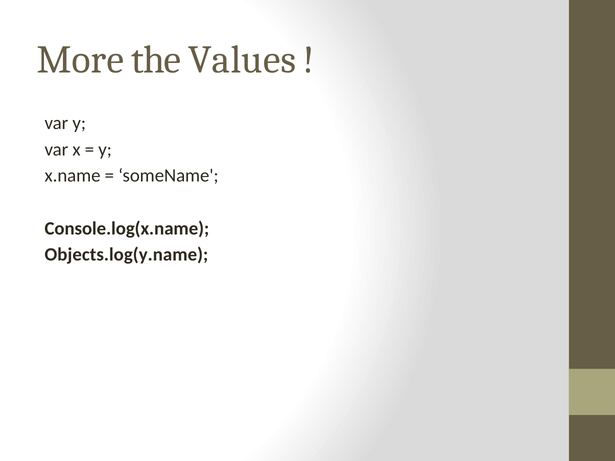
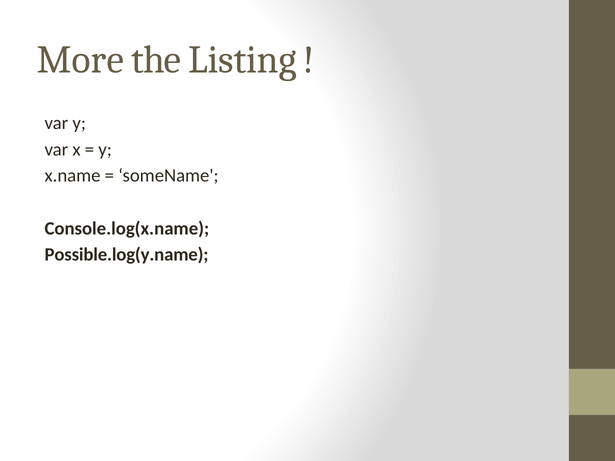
Values: Values -> Listing
Objects.log(y.name: Objects.log(y.name -> Possible.log(y.name
